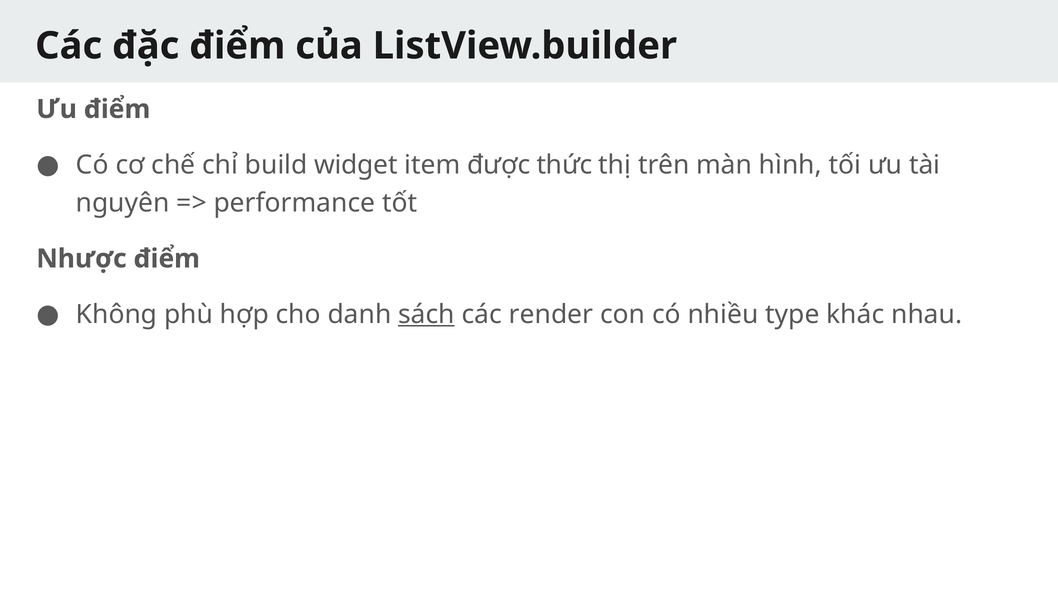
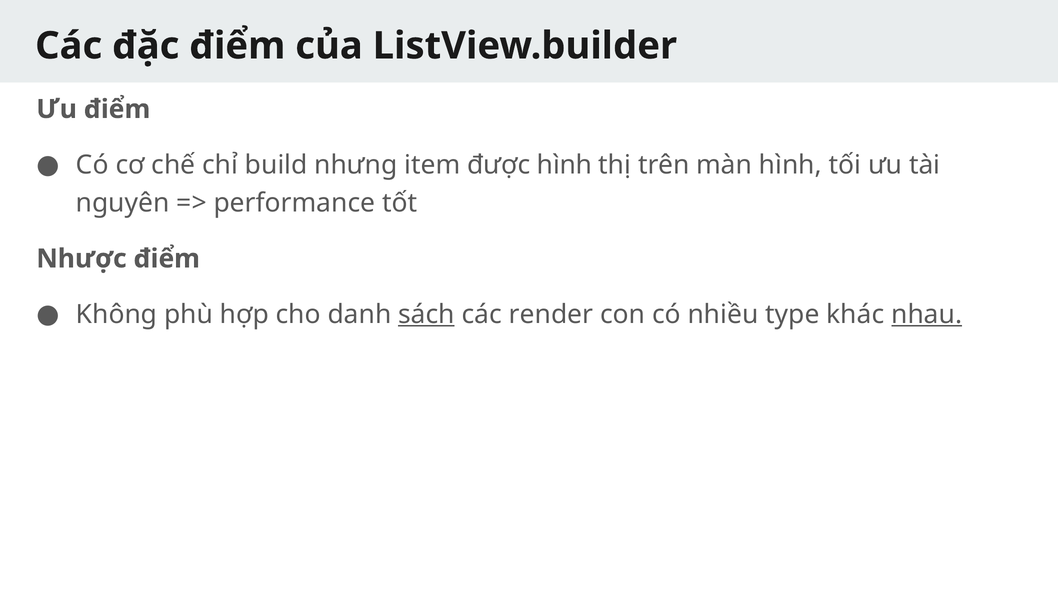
widget: widget -> nhưng
được thức: thức -> hình
nhau underline: none -> present
